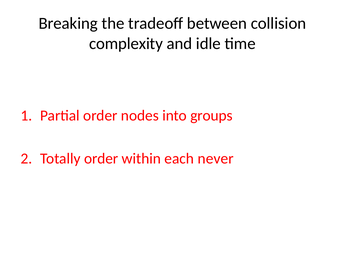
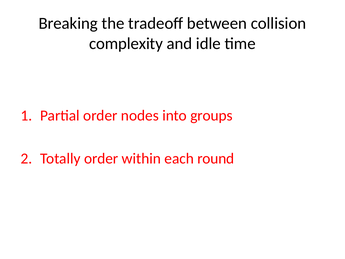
never: never -> round
